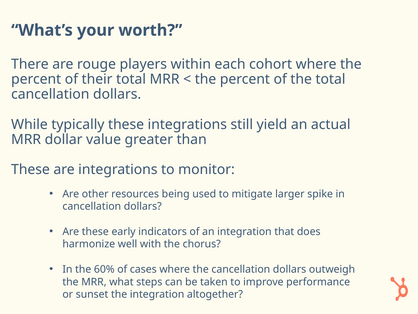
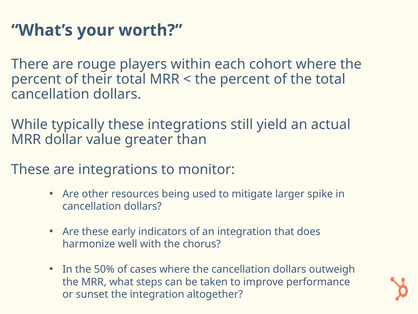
60%: 60% -> 50%
